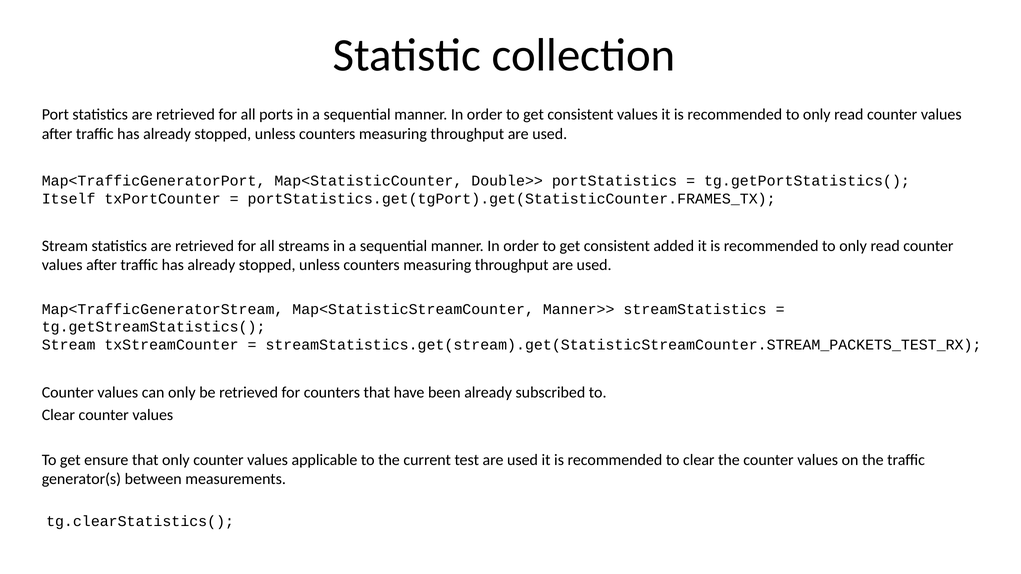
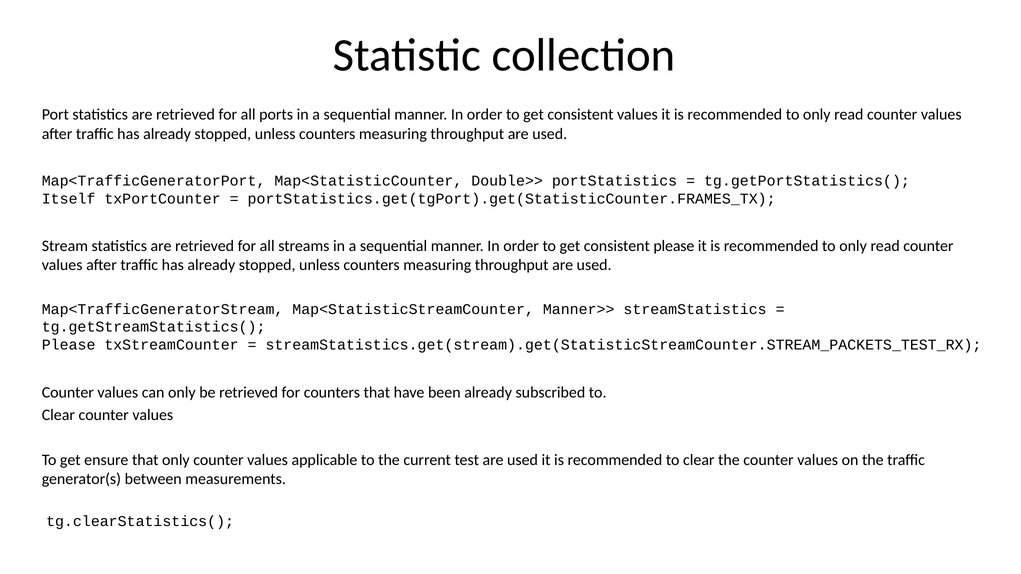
consistent added: added -> please
Stream at (69, 345): Stream -> Please
